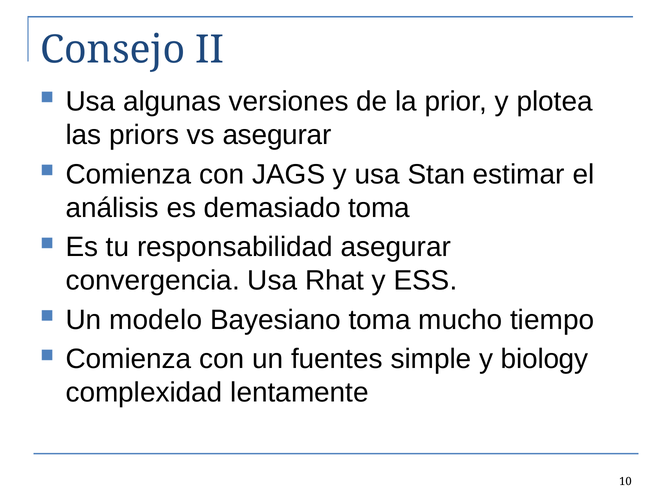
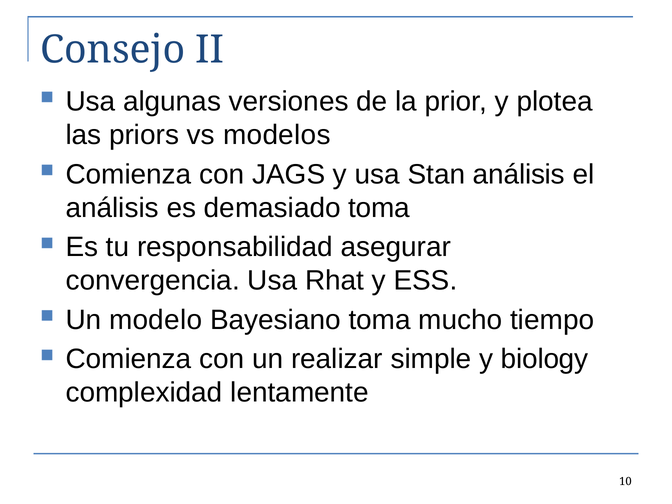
vs asegurar: asegurar -> modelos
Stan estimar: estimar -> análisis
fuentes: fuentes -> realizar
